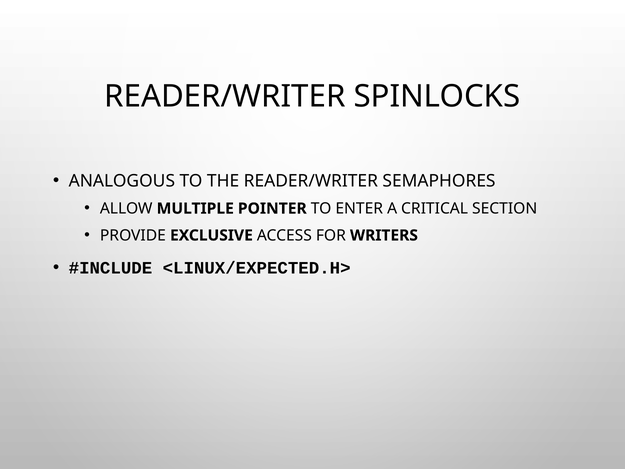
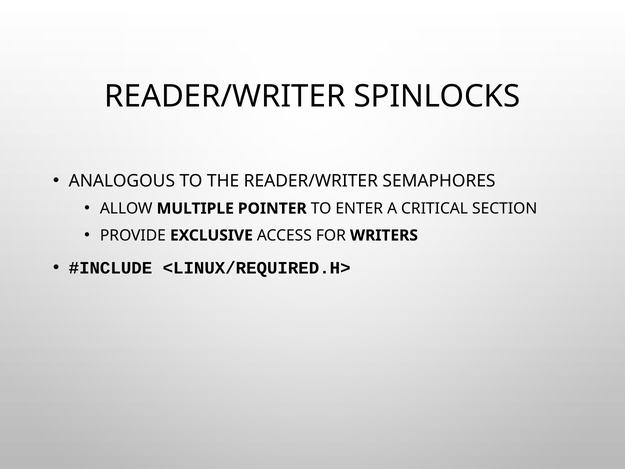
<LINUX/EXPECTED.H>: <LINUX/EXPECTED.H> -> <LINUX/REQUIRED.H>
